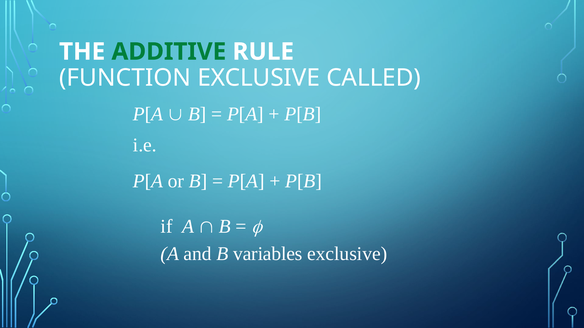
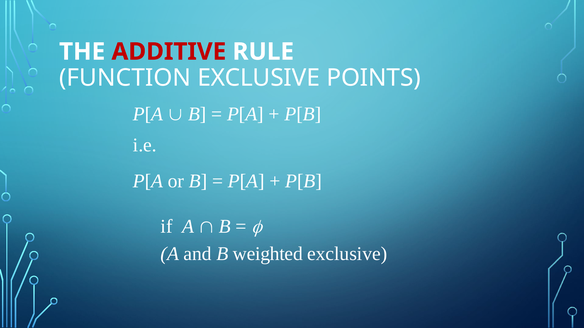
ADDITIVE colour: green -> red
CALLED: CALLED -> POINTS
variables: variables -> weighted
